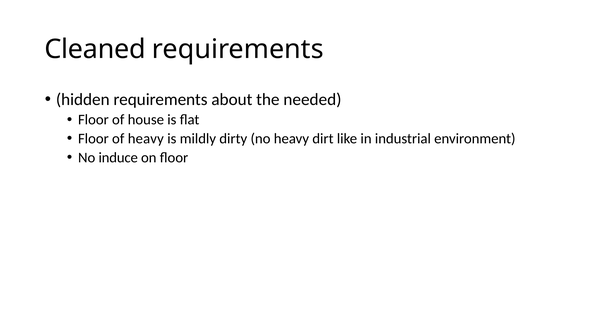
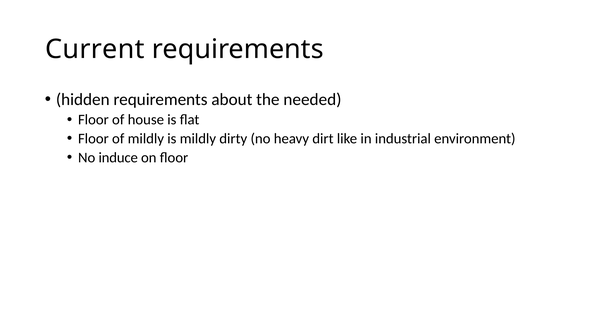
Cleaned: Cleaned -> Current
of heavy: heavy -> mildly
